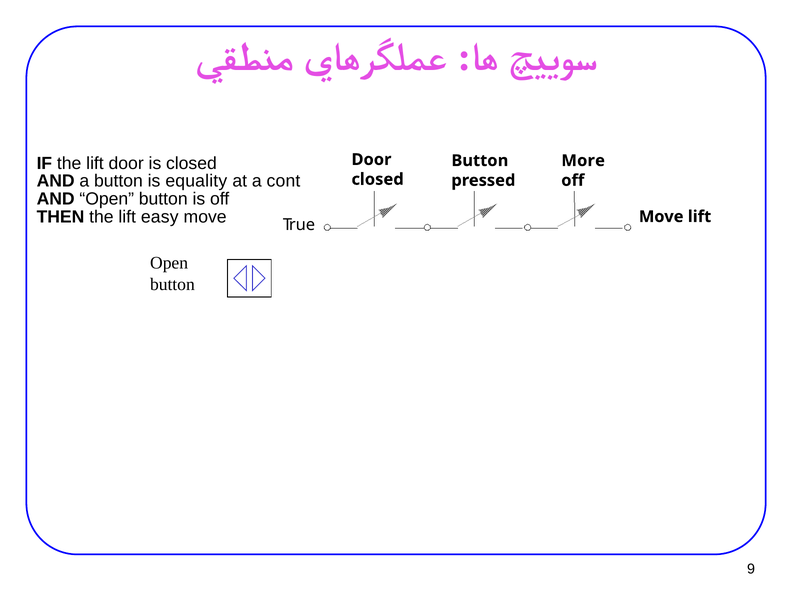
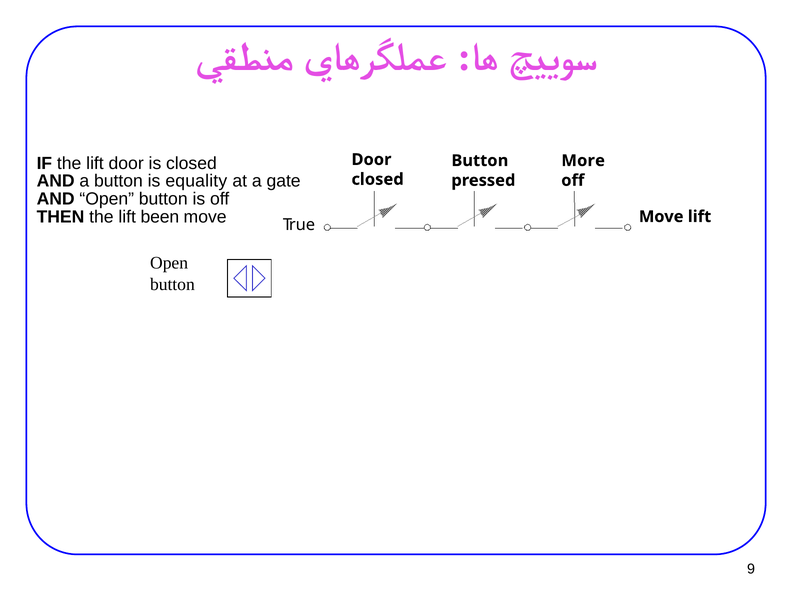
cont: cont -> gate
easy: easy -> been
